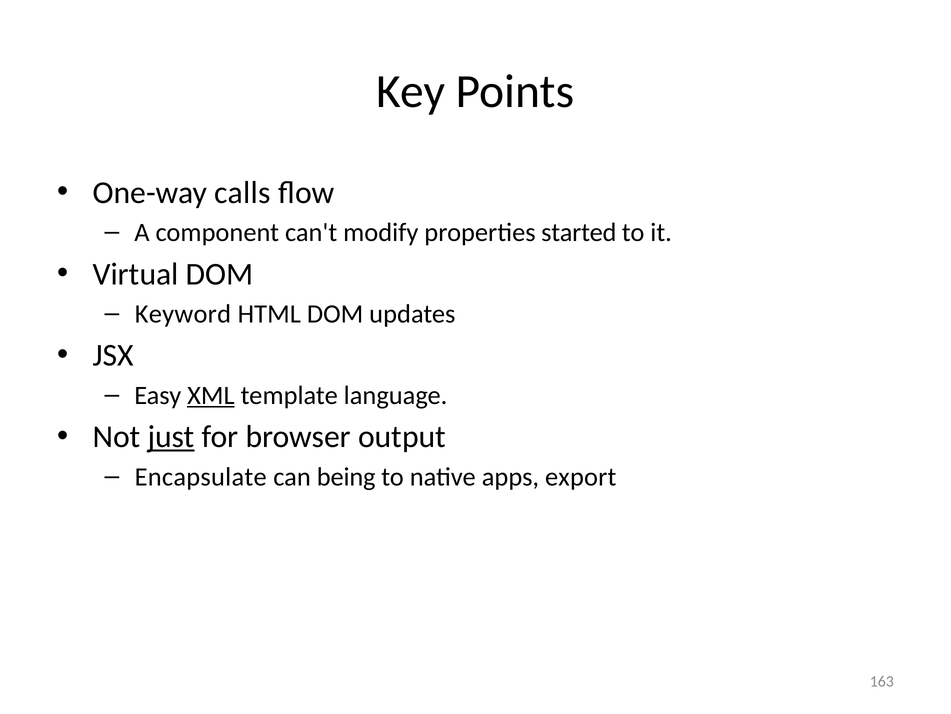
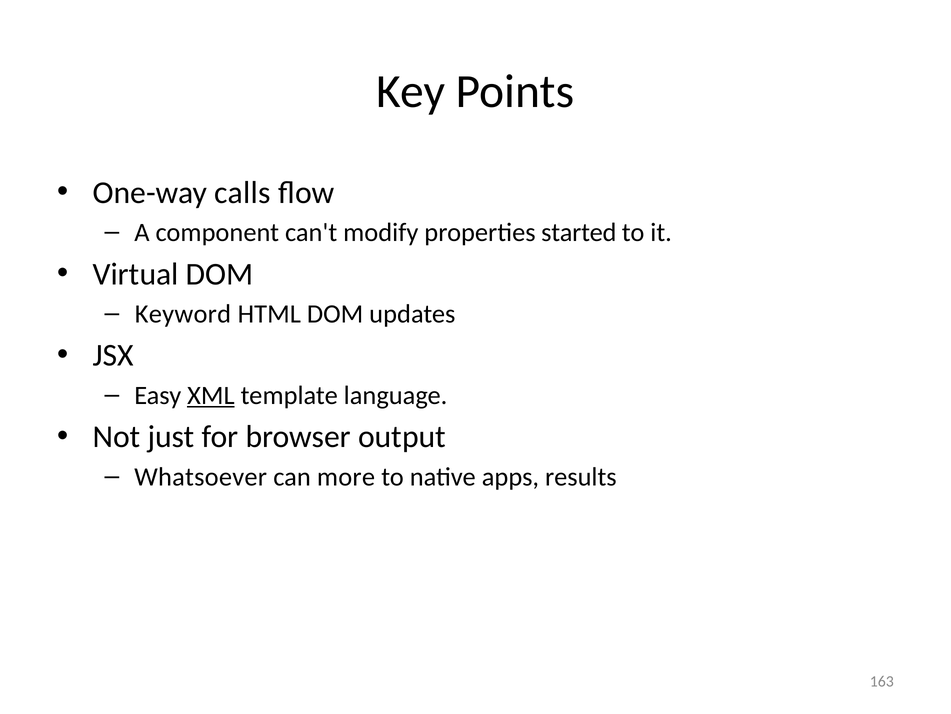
just underline: present -> none
Encapsulate: Encapsulate -> Whatsoever
being: being -> more
export: export -> results
